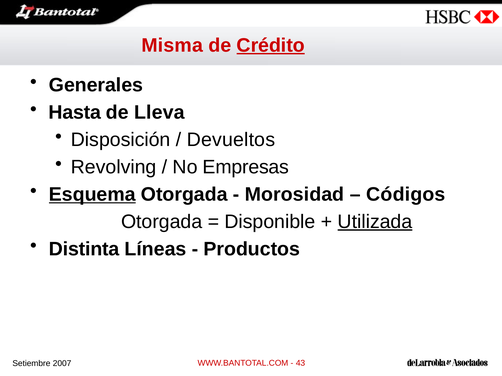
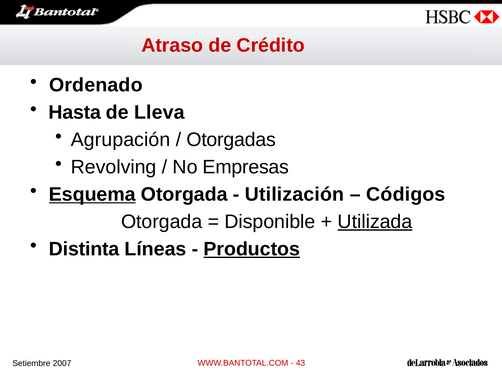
Misma: Misma -> Atraso
Crédito underline: present -> none
Generales: Generales -> Ordenado
Disposición: Disposición -> Agrupación
Devueltos: Devueltos -> Otorgadas
Morosidad: Morosidad -> Utilización
Productos underline: none -> present
